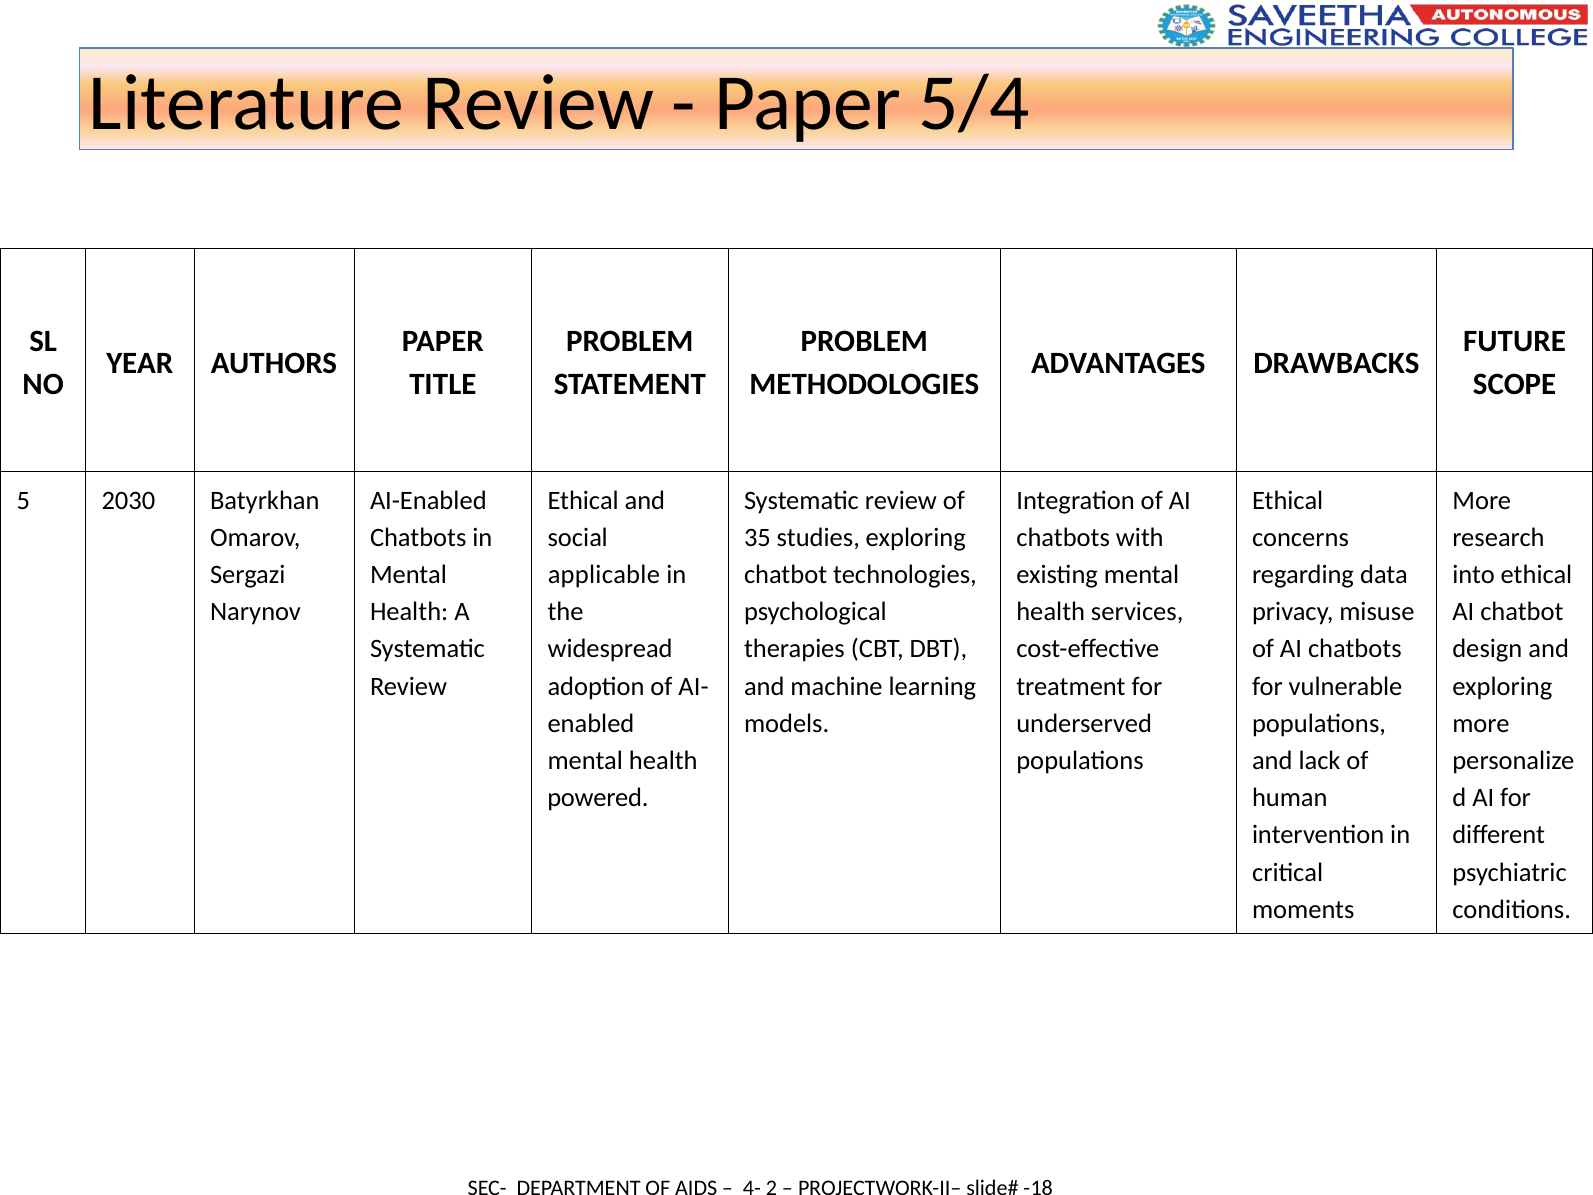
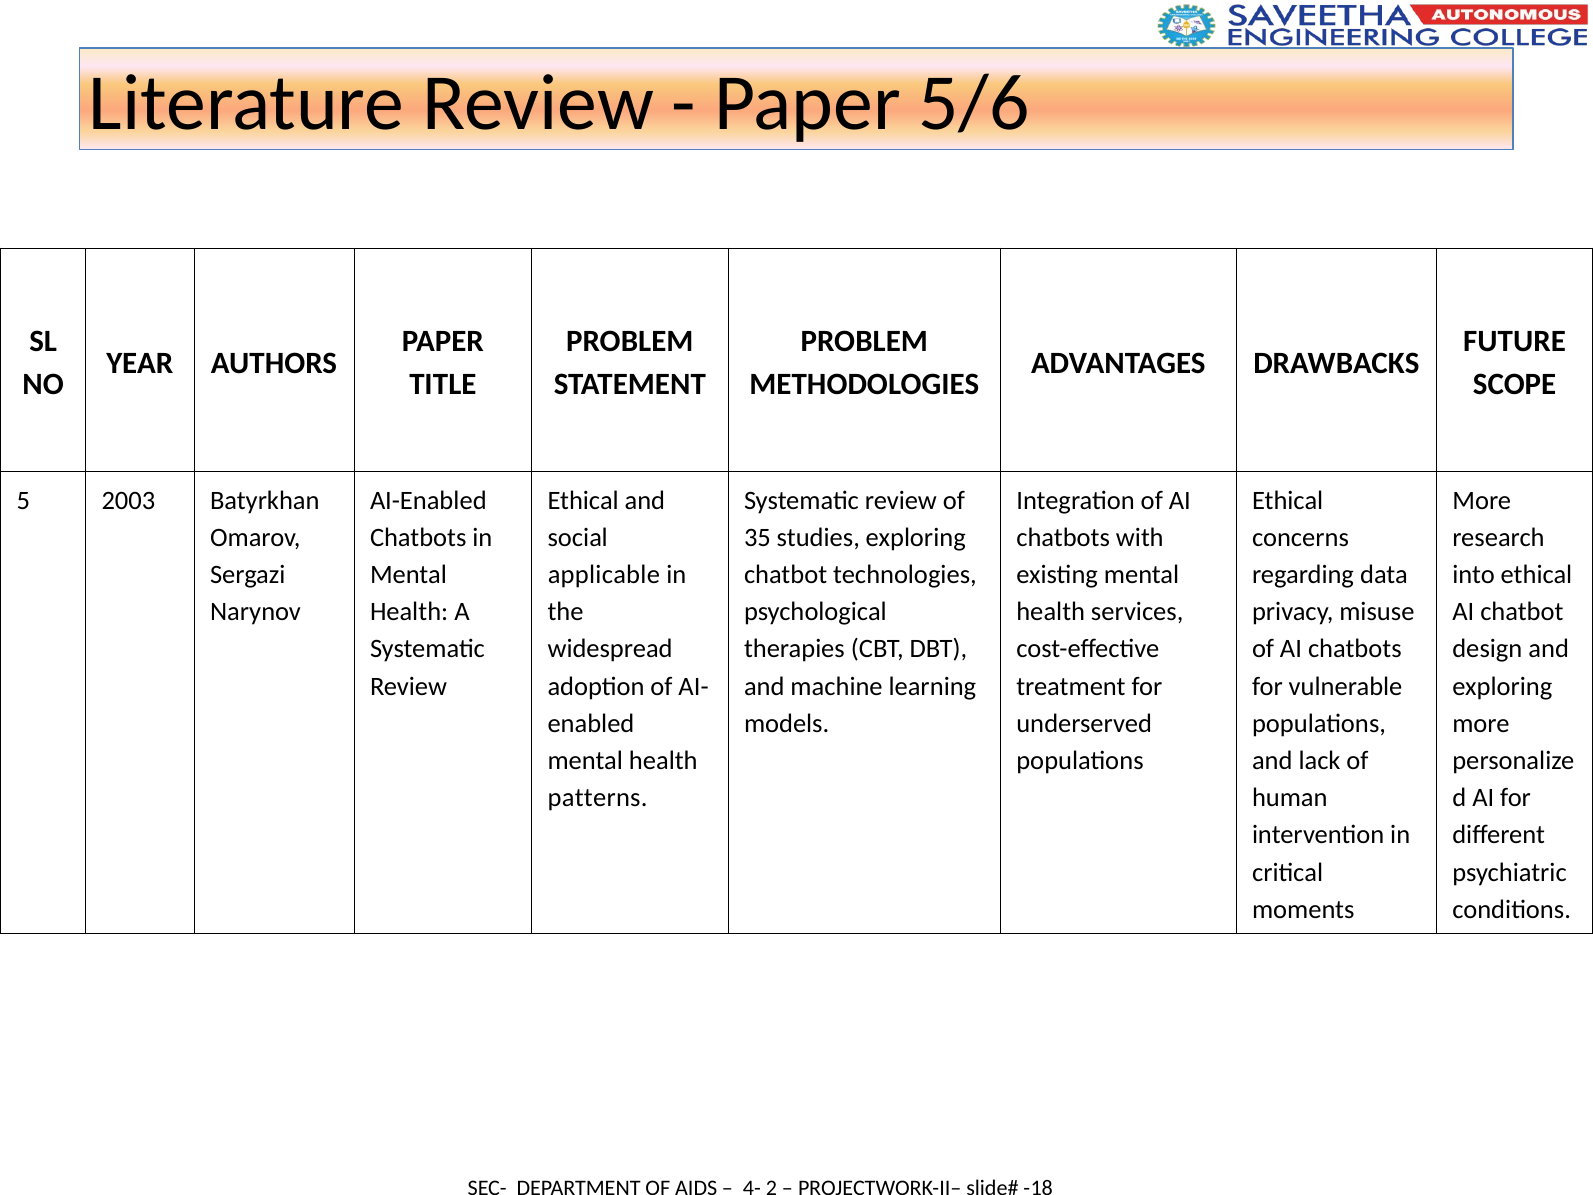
5/4: 5/4 -> 5/6
2030: 2030 -> 2003
powered: powered -> patterns
